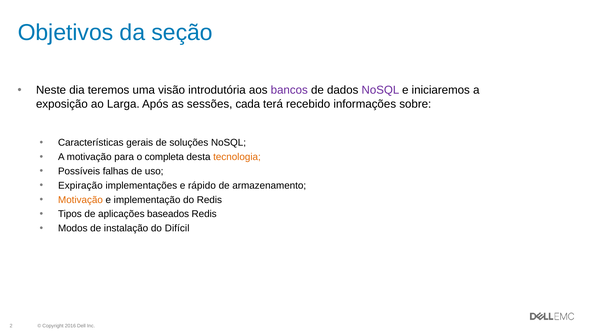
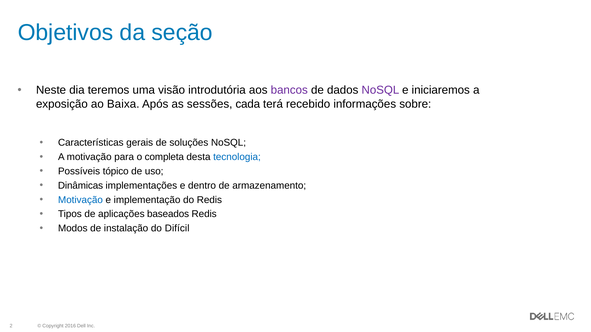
Larga: Larga -> Baixa
tecnologia colour: orange -> blue
falhas: falhas -> tópico
Expiração: Expiração -> Dinâmicas
rápido: rápido -> dentro
Motivação at (80, 200) colour: orange -> blue
